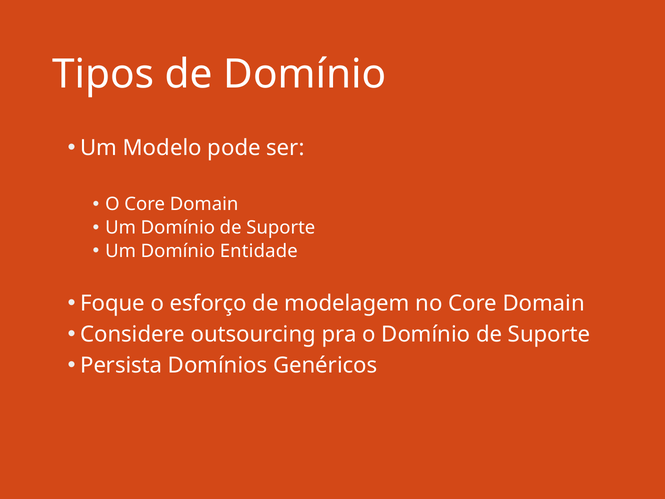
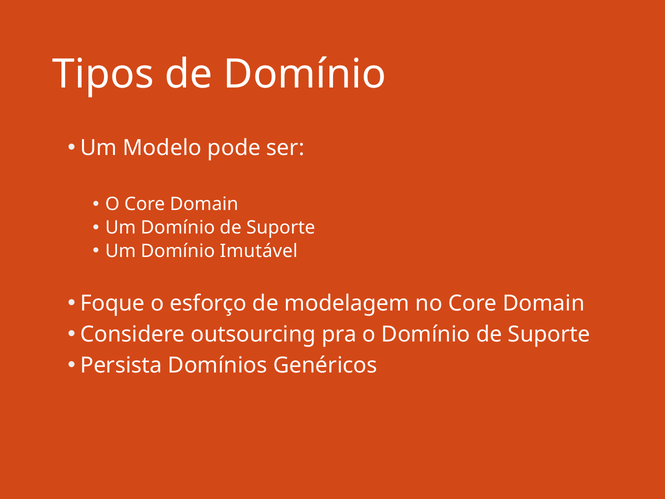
Entidade: Entidade -> Imutável
